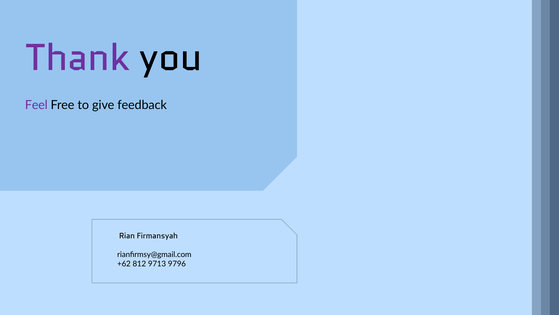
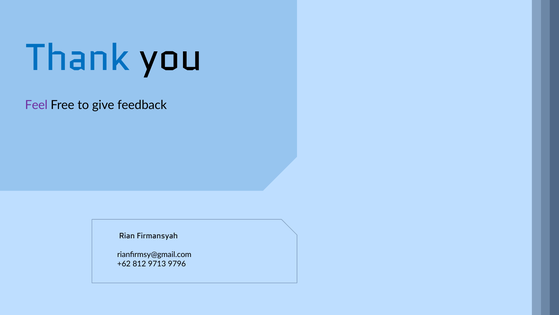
Thank colour: purple -> blue
